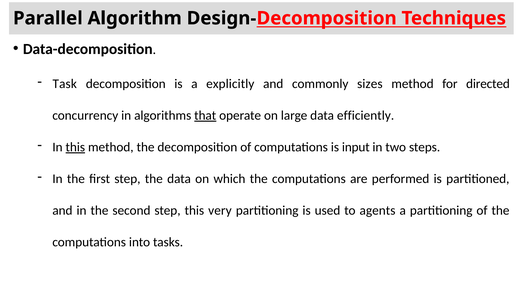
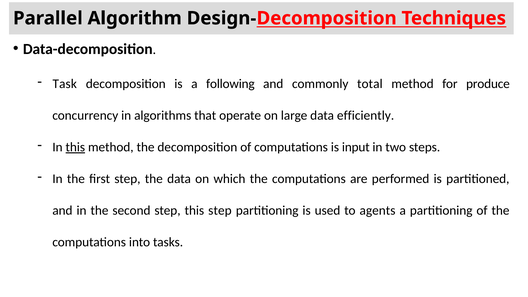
explicitly: explicitly -> following
sizes: sizes -> total
directed: directed -> produce
that underline: present -> none
this very: very -> step
